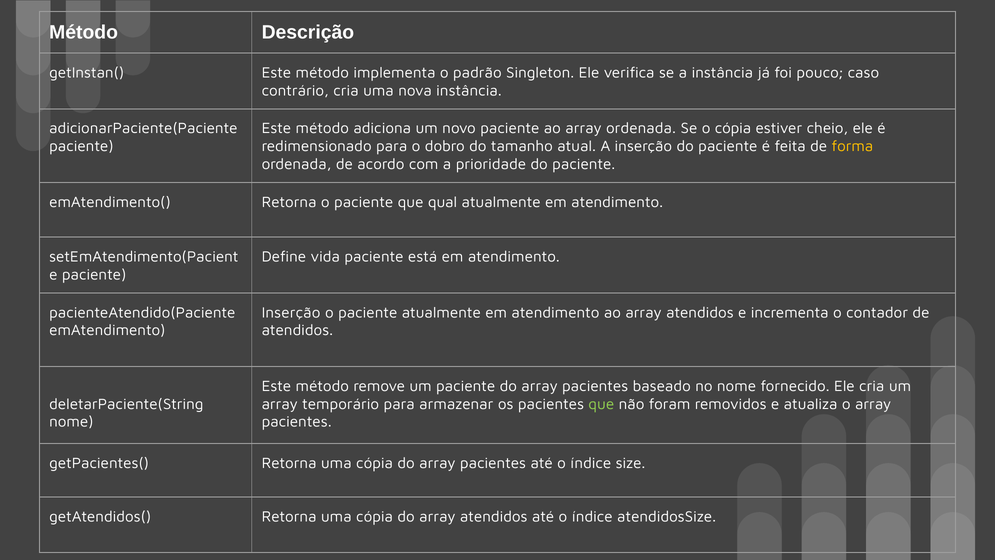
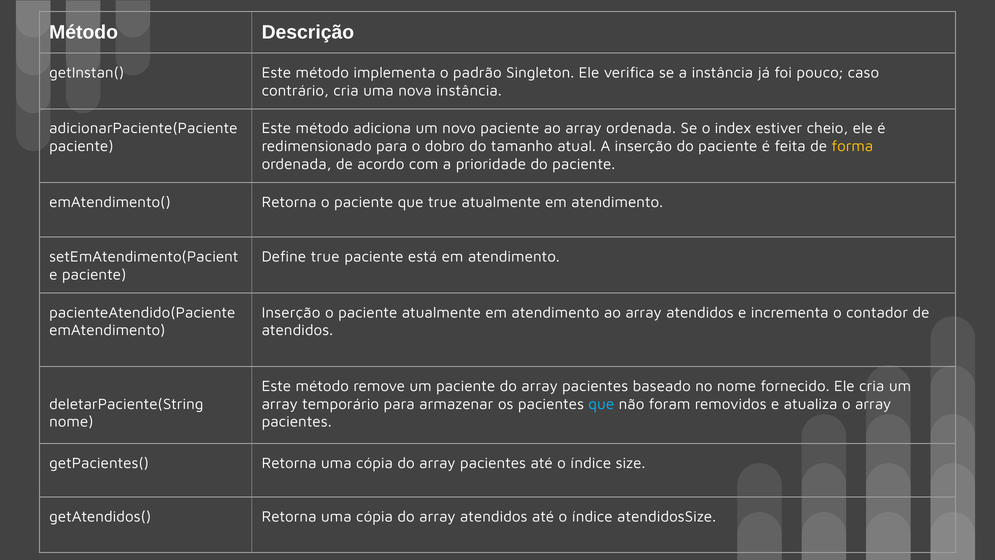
o cópia: cópia -> index
que qual: qual -> true
Define vida: vida -> true
que at (601, 404) colour: light green -> light blue
